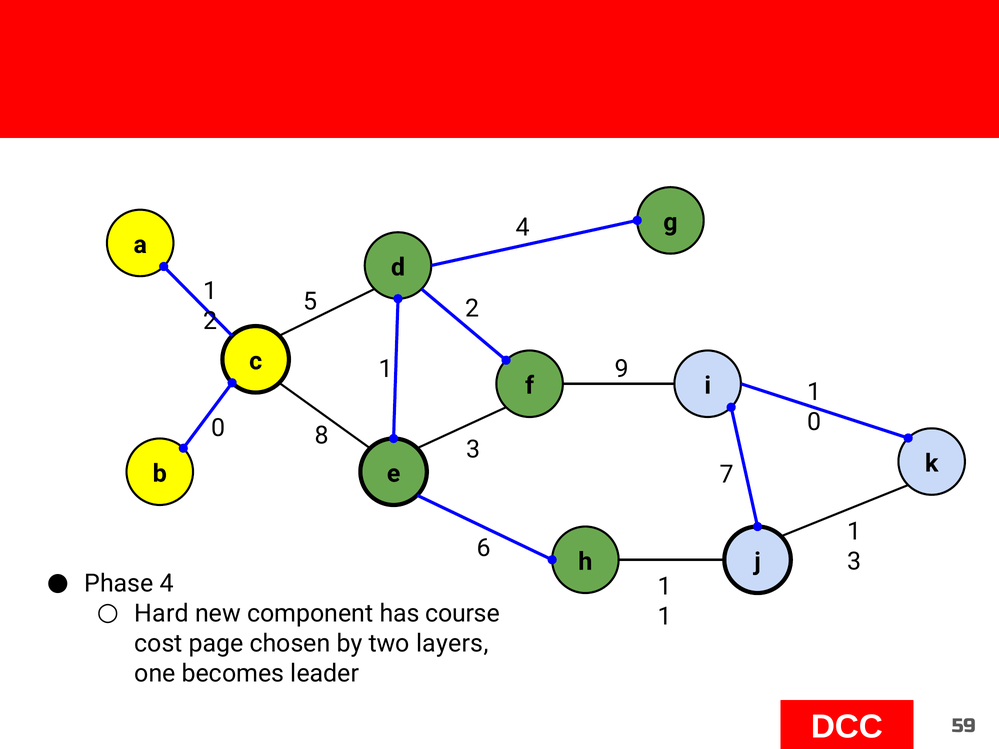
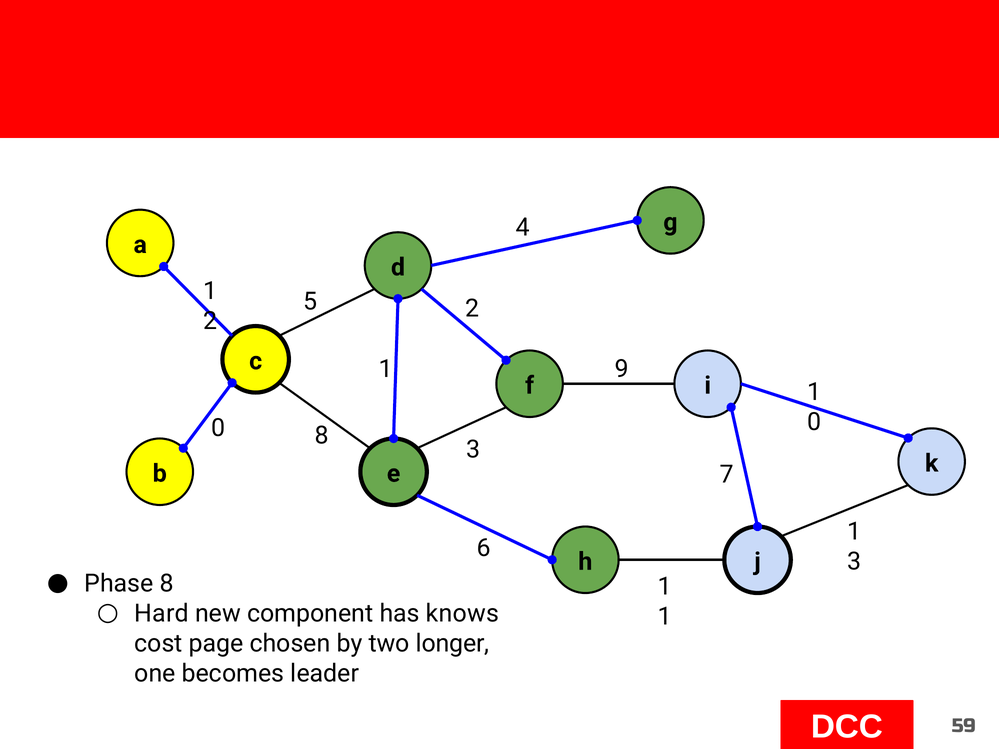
Phase 4: 4 -> 8
course: course -> knows
layers: layers -> longer
